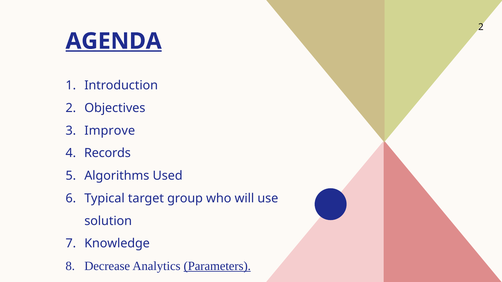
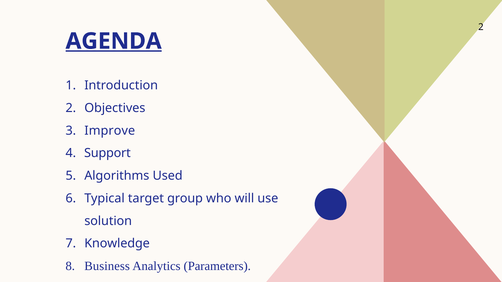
Records: Records -> Support
Decrease: Decrease -> Business
Parameters underline: present -> none
